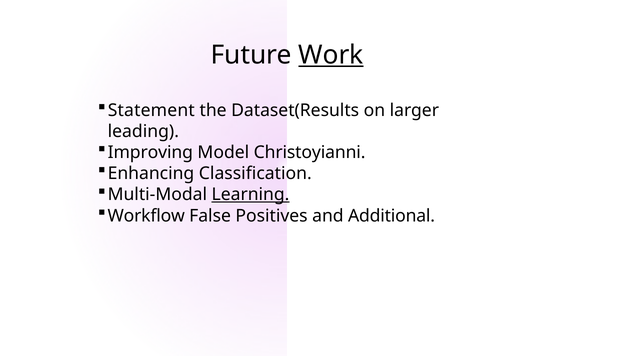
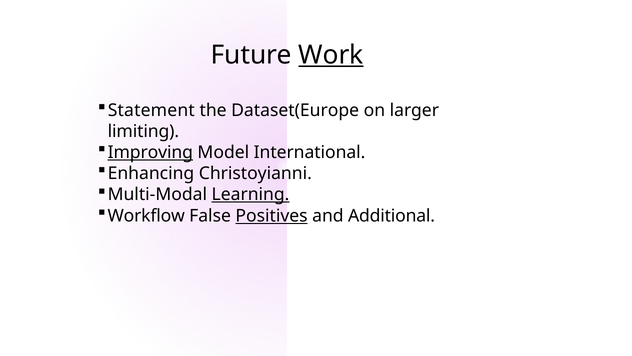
Dataset(Results: Dataset(Results -> Dataset(Europe
leading: leading -> limiting
Improving underline: none -> present
Christoyianni: Christoyianni -> International
Classification: Classification -> Christoyianni
Positives underline: none -> present
